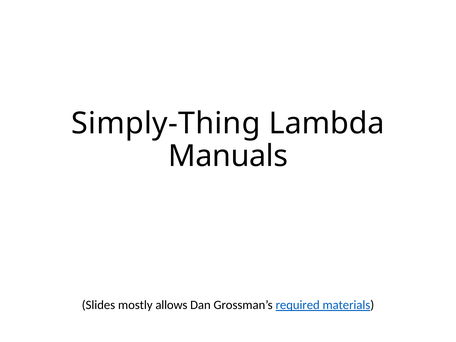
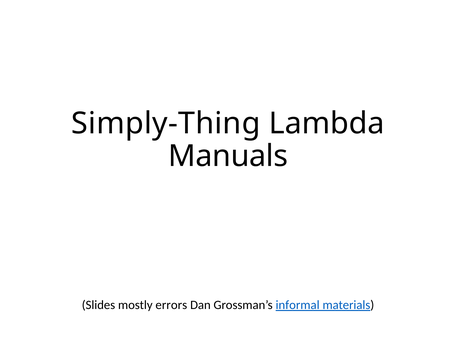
allows: allows -> errors
required: required -> informal
